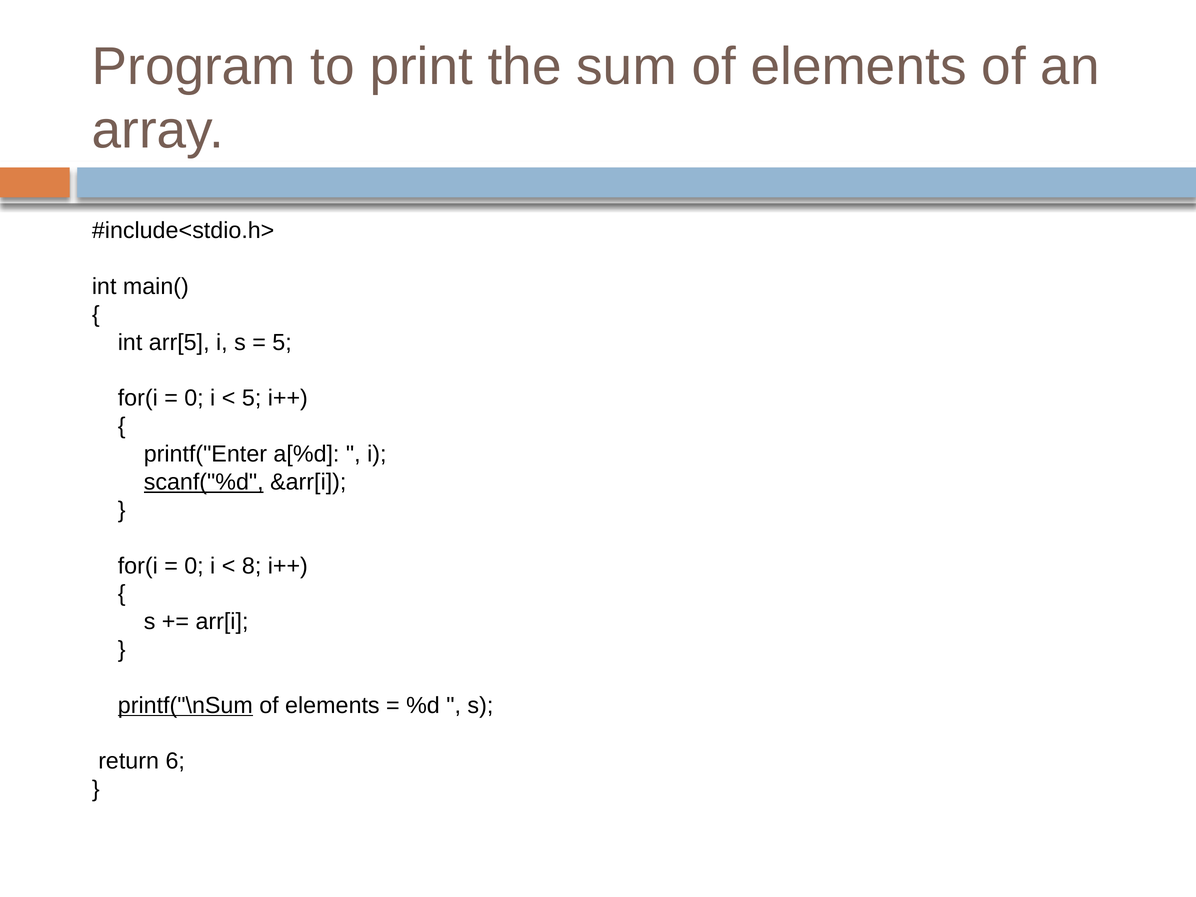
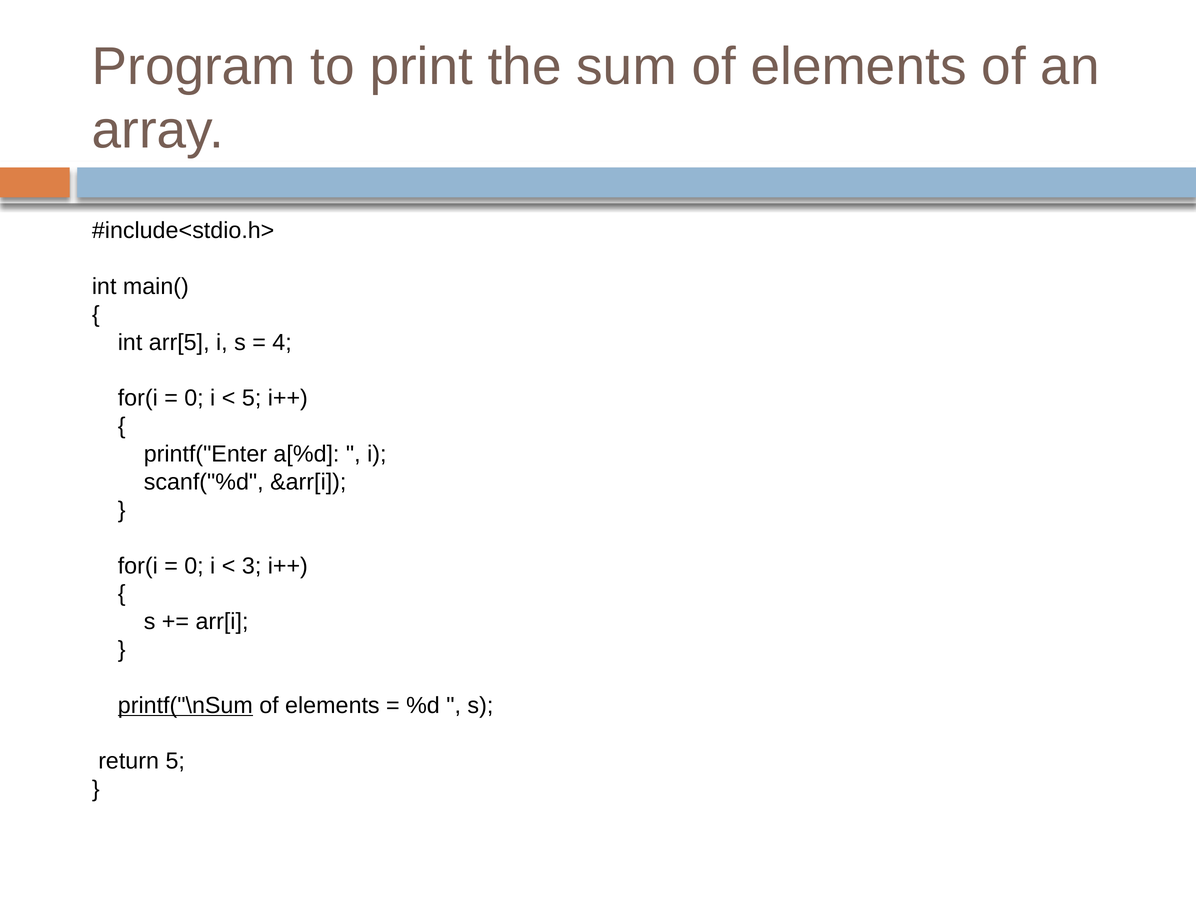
5 at (282, 342): 5 -> 4
scanf("%d underline: present -> none
8: 8 -> 3
return 6: 6 -> 5
